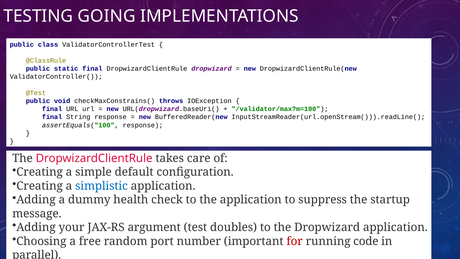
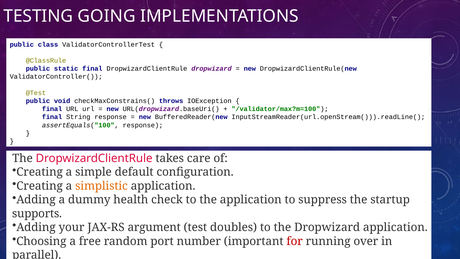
simplistic colour: blue -> orange
message: message -> supports
code: code -> over
